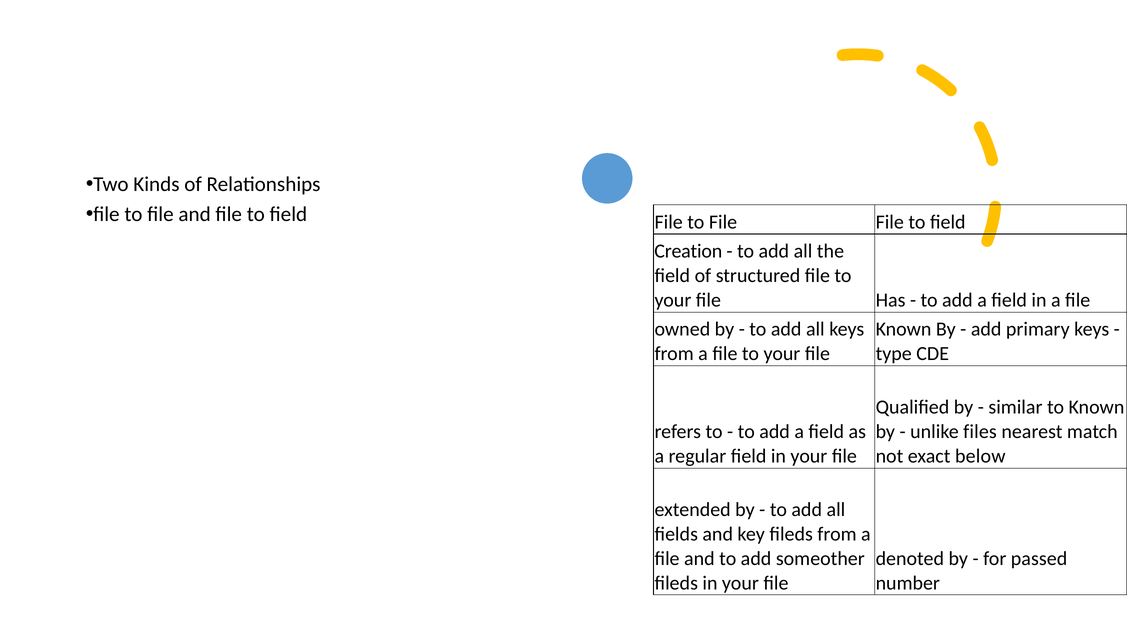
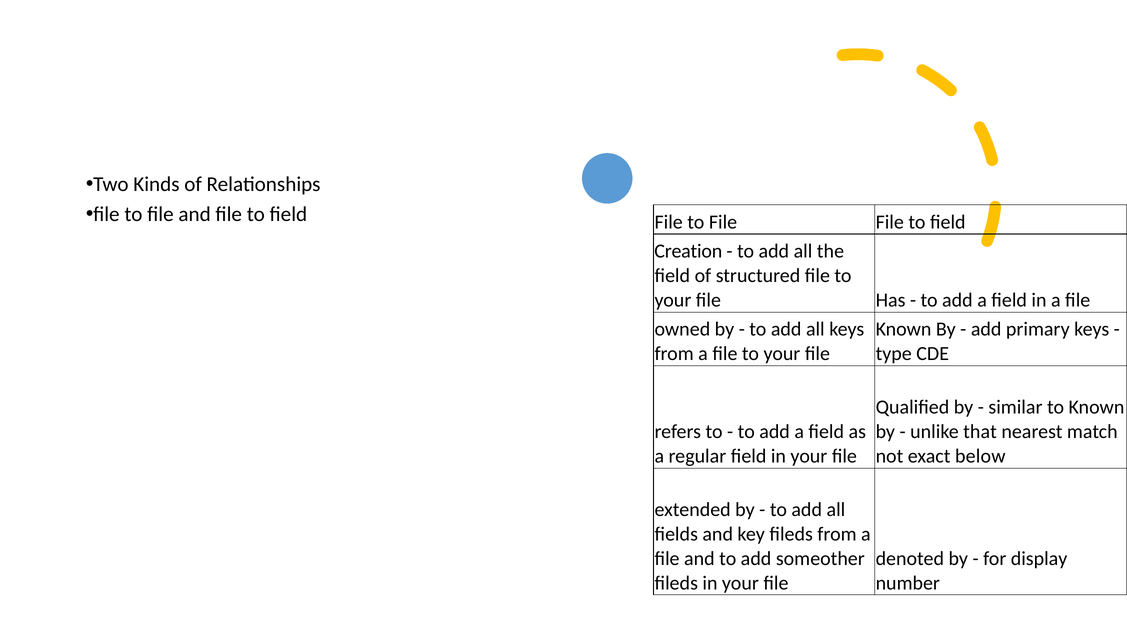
files: files -> that
passed: passed -> display
